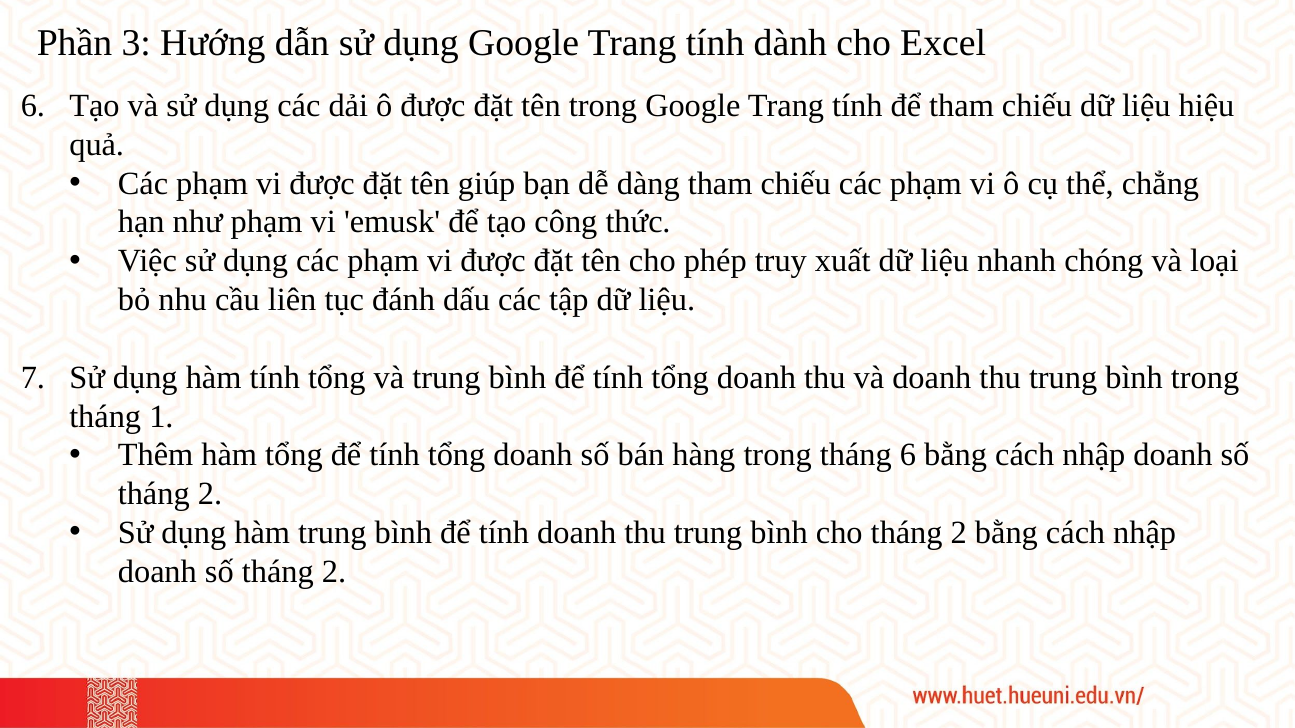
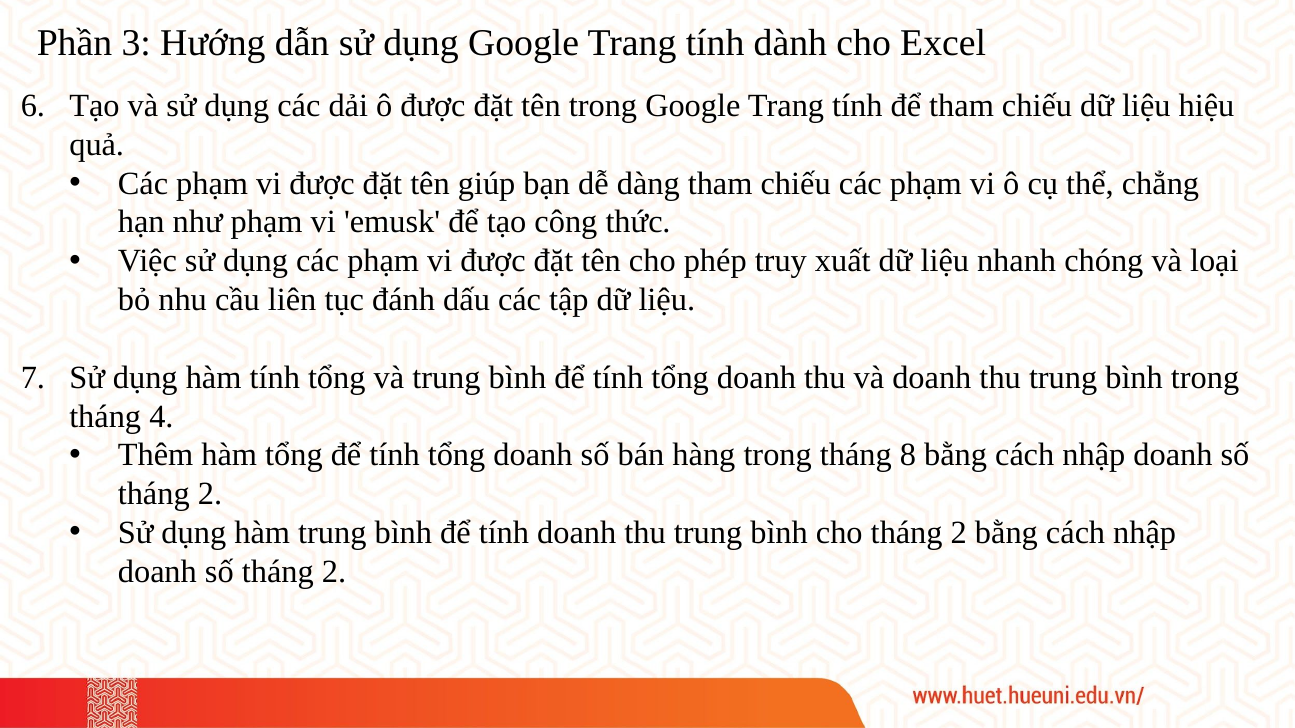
1: 1 -> 4
tháng 6: 6 -> 8
